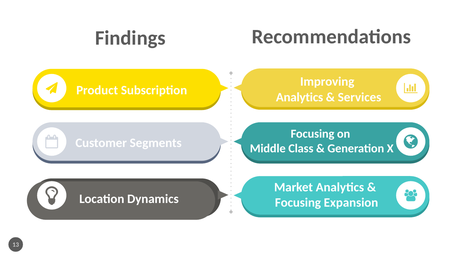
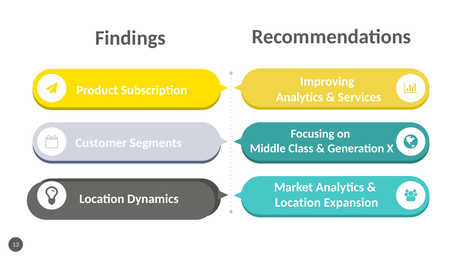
Focusing at (298, 202): Focusing -> Location
